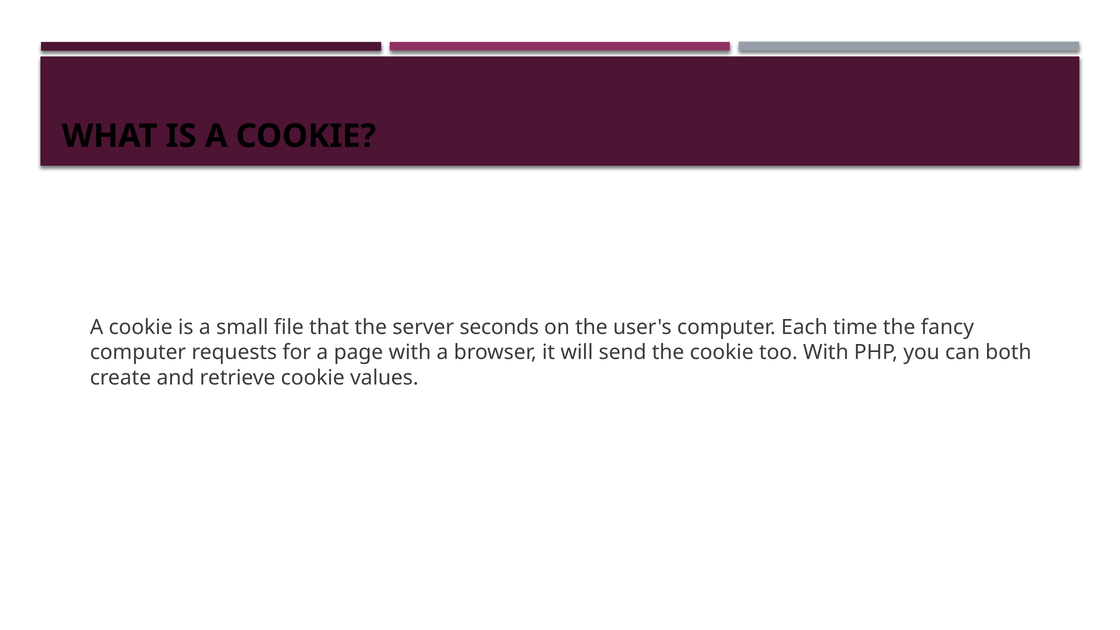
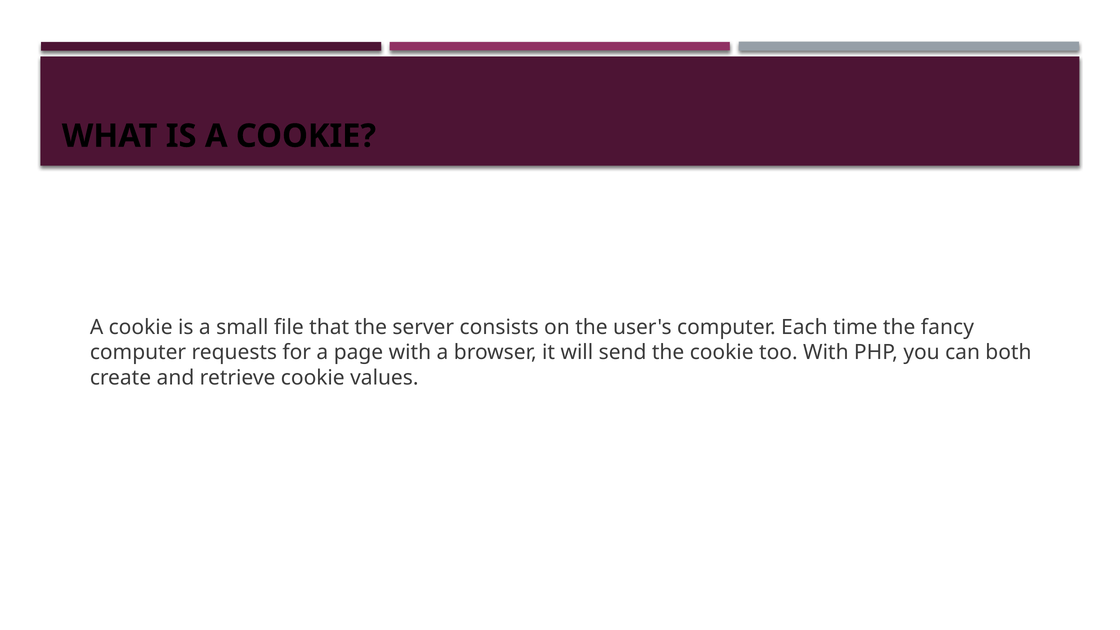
seconds: seconds -> consists
